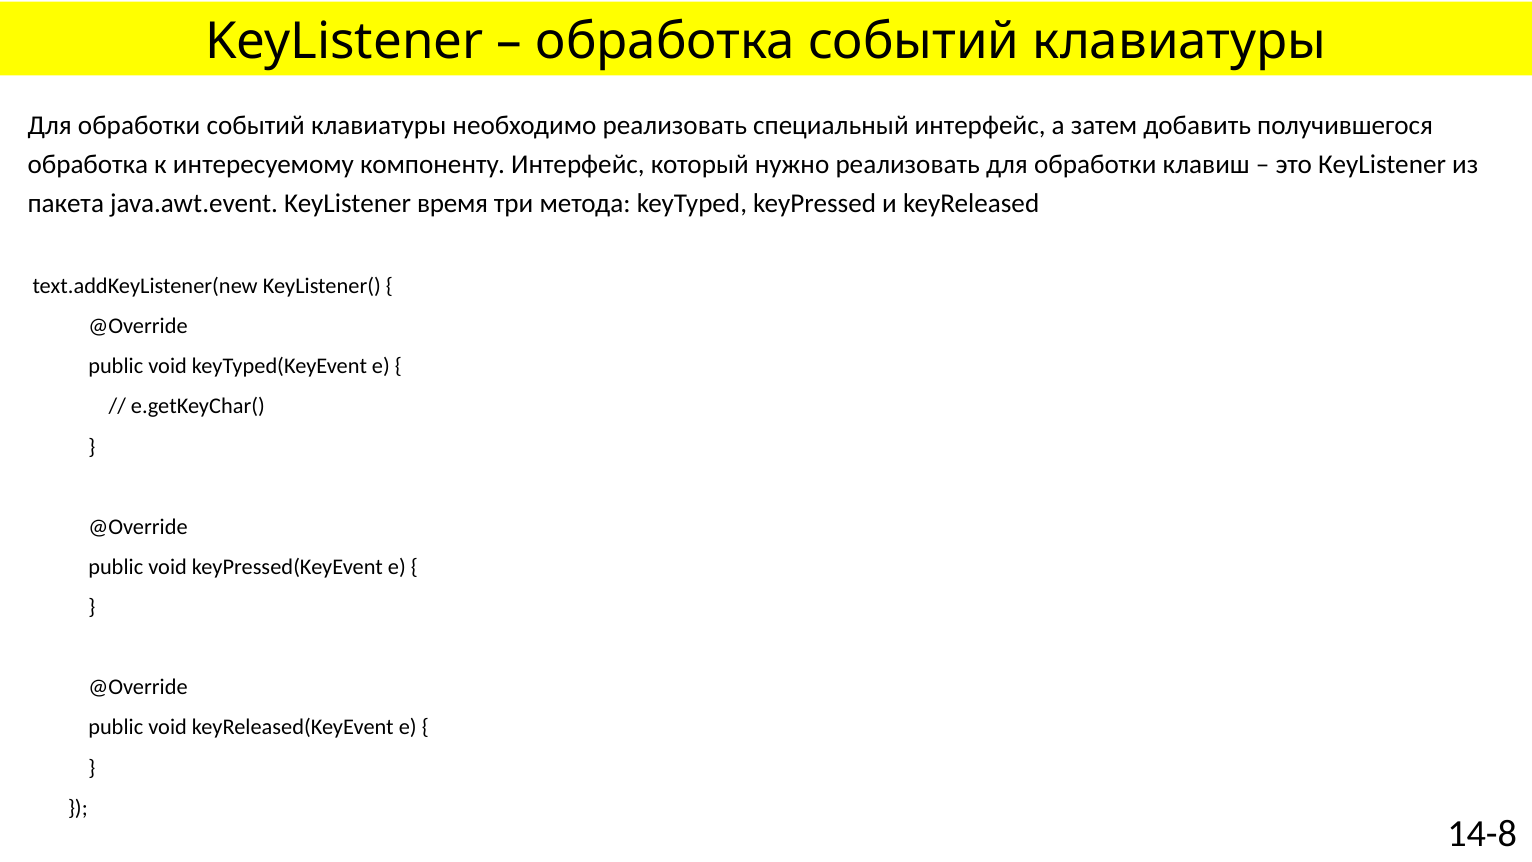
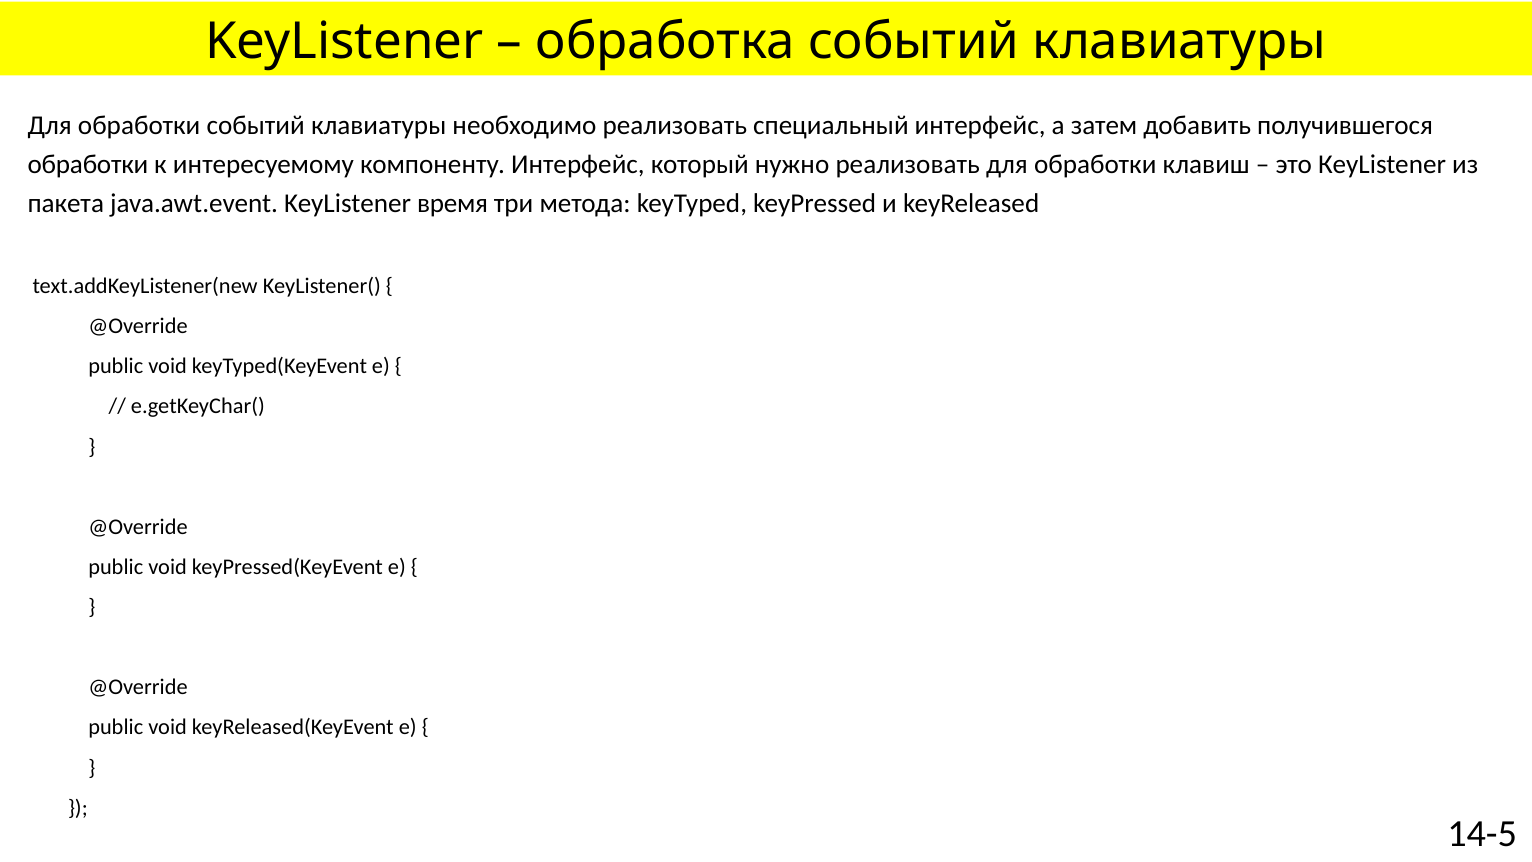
обработка at (88, 165): обработка -> обработки
14-8: 14-8 -> 14-5
